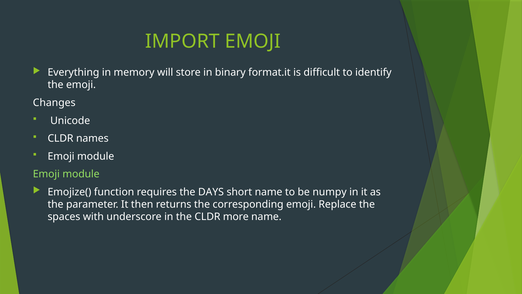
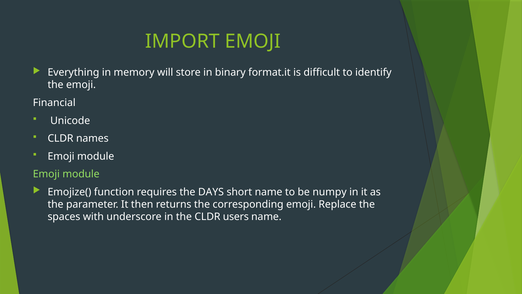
Changes: Changes -> Financial
more: more -> users
